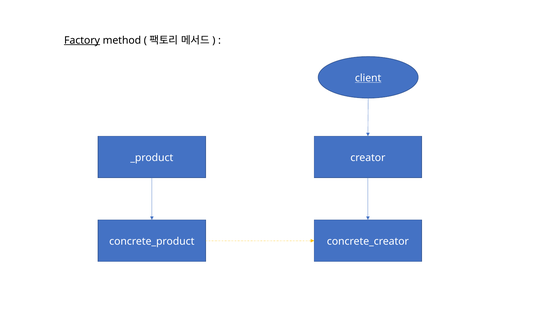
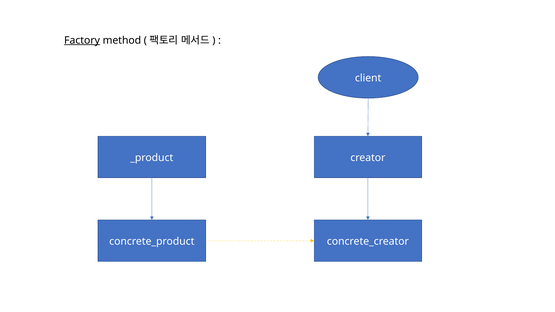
client underline: present -> none
